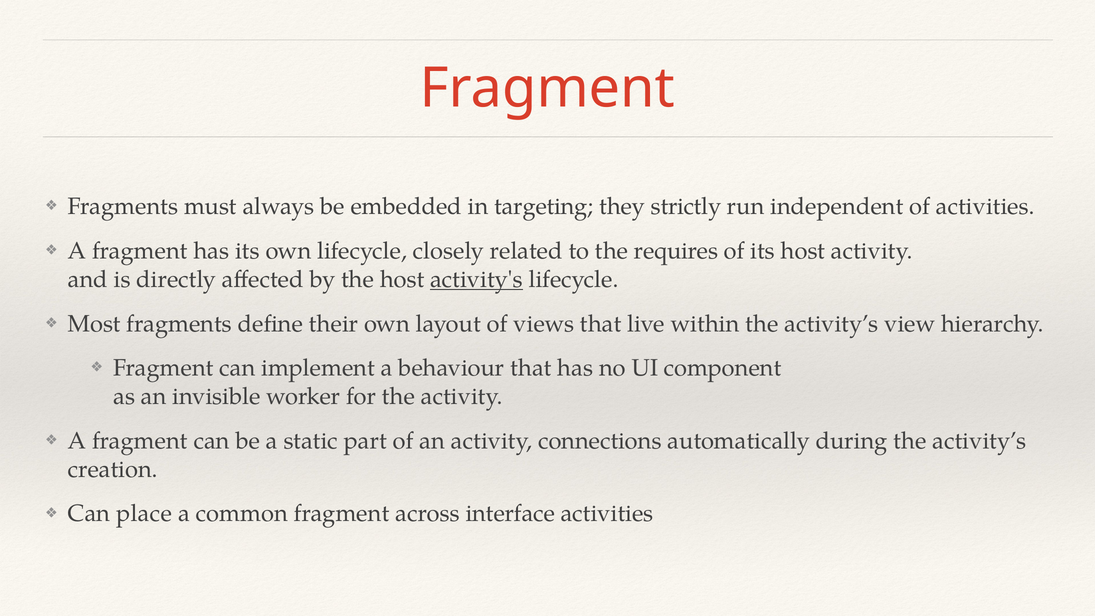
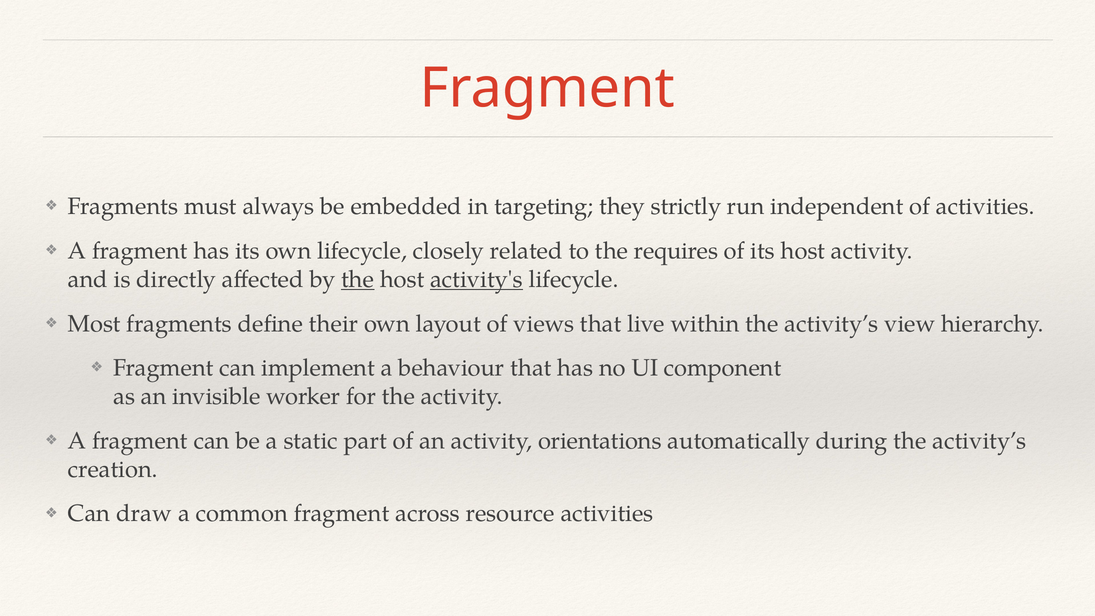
the at (358, 279) underline: none -> present
connections: connections -> orientations
place: place -> draw
interface: interface -> resource
